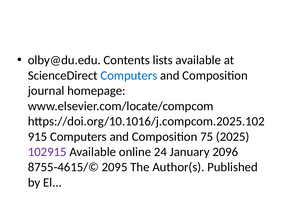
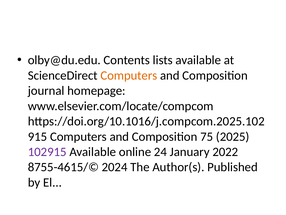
Computers at (129, 75) colour: blue -> orange
2096: 2096 -> 2022
2095: 2095 -> 2024
